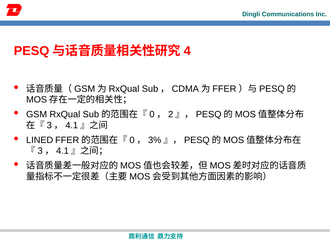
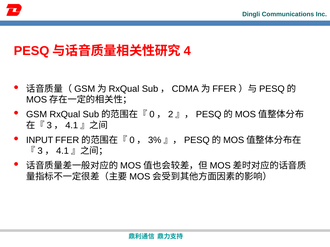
LINED: LINED -> INPUT
